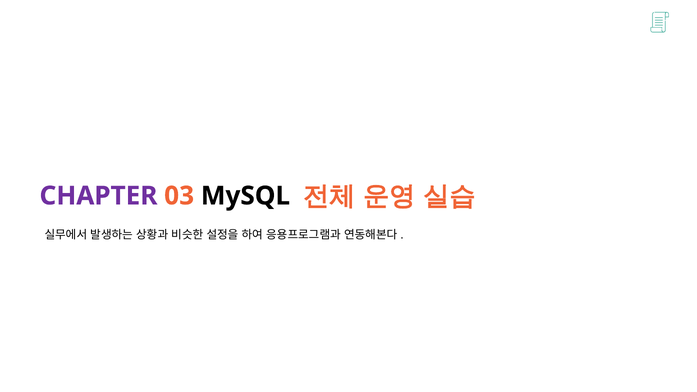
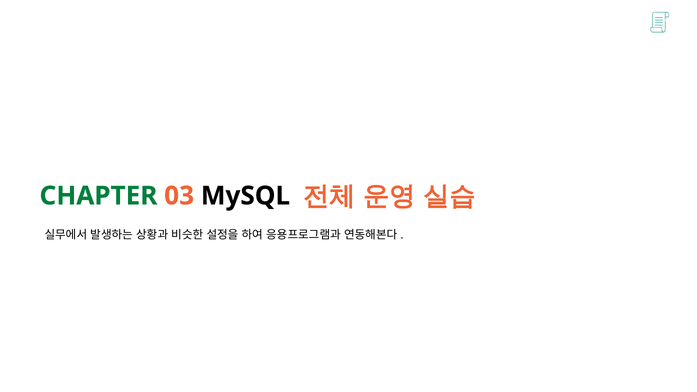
CHAPTER colour: purple -> green
